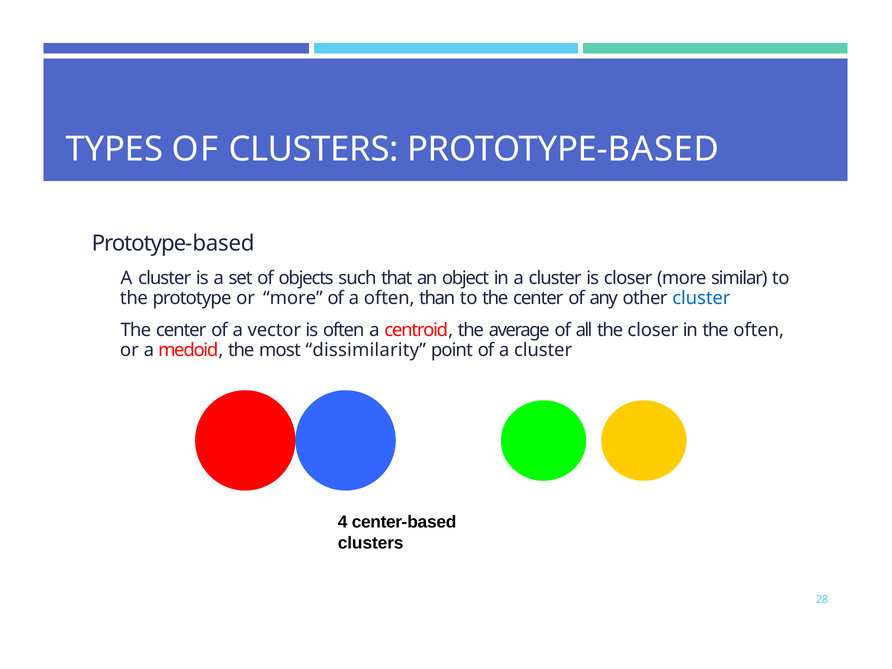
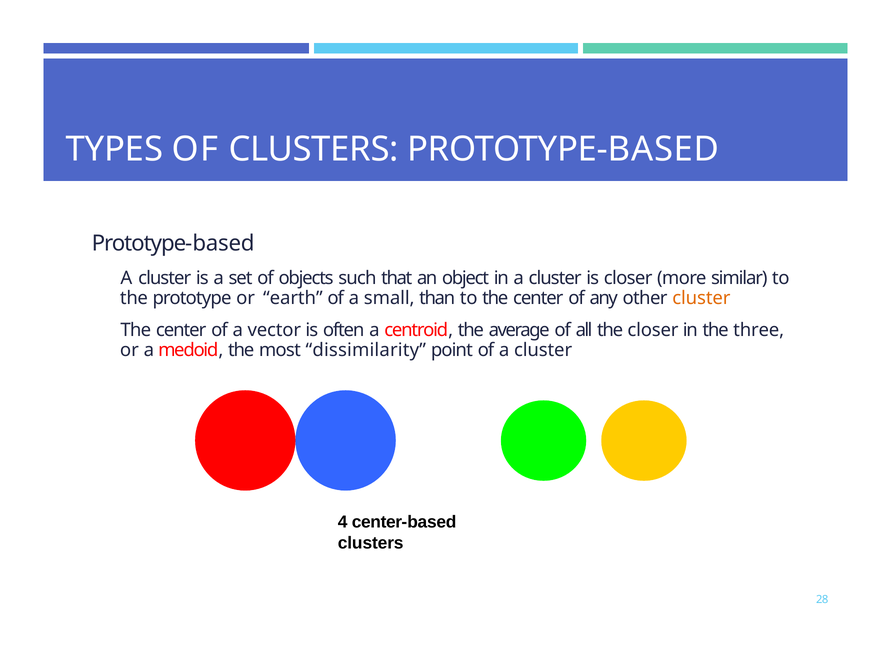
or more: more -> earth
a often: often -> small
cluster at (701, 298) colour: blue -> orange
the often: often -> three
